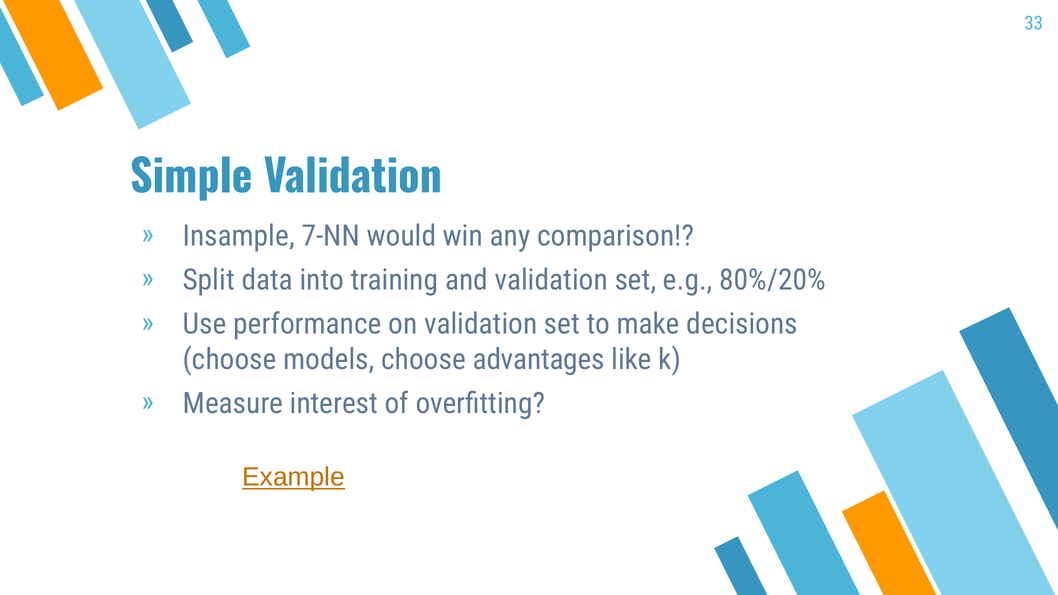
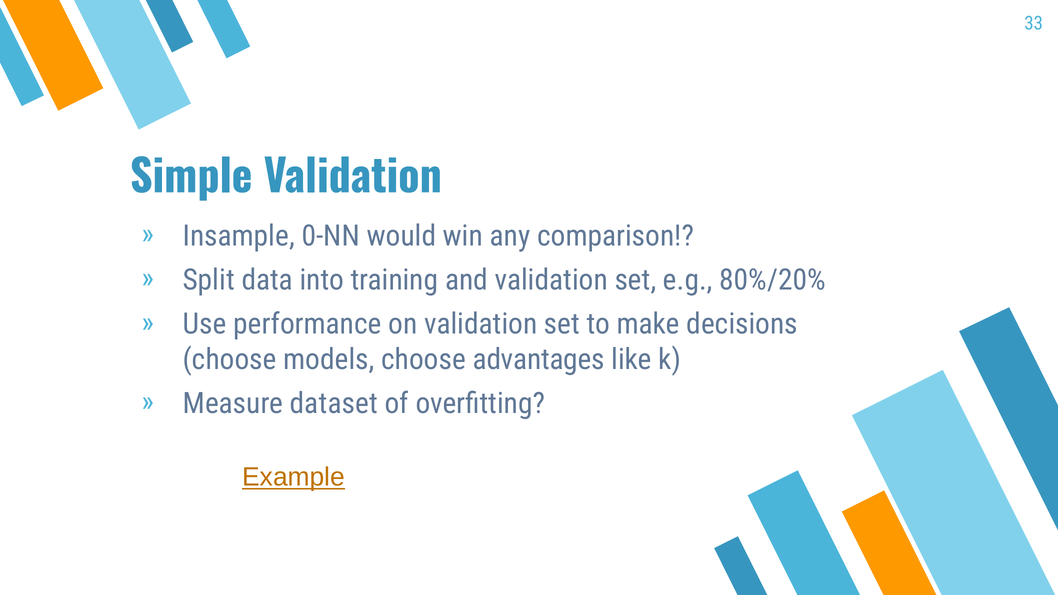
7-NN: 7-NN -> 0-NN
interest: interest -> dataset
